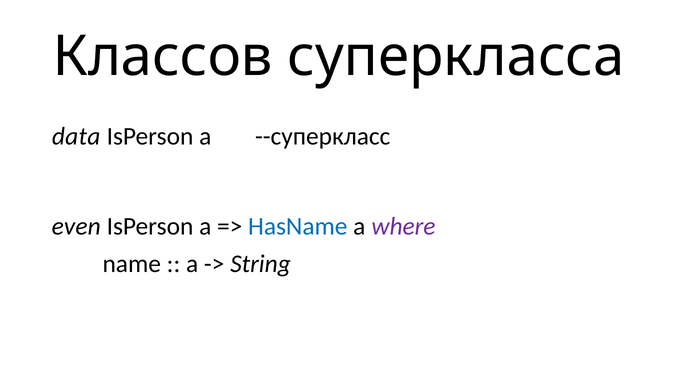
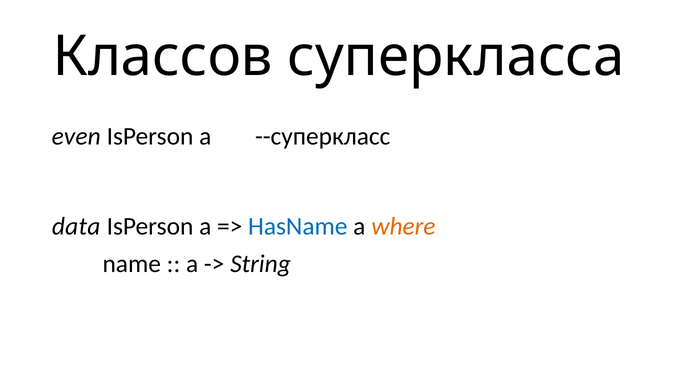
data: data -> even
even: even -> data
where colour: purple -> orange
